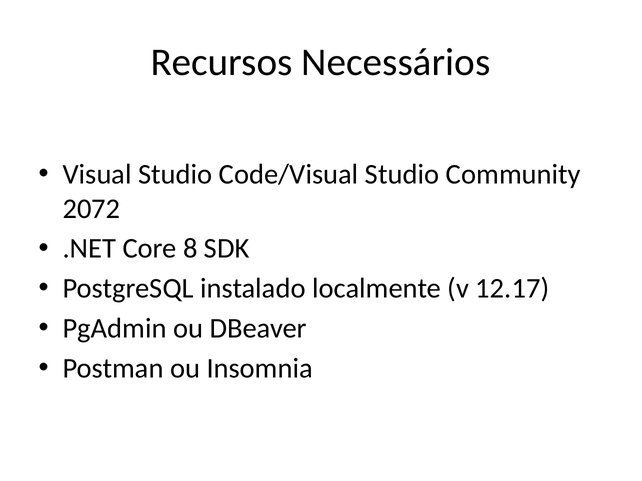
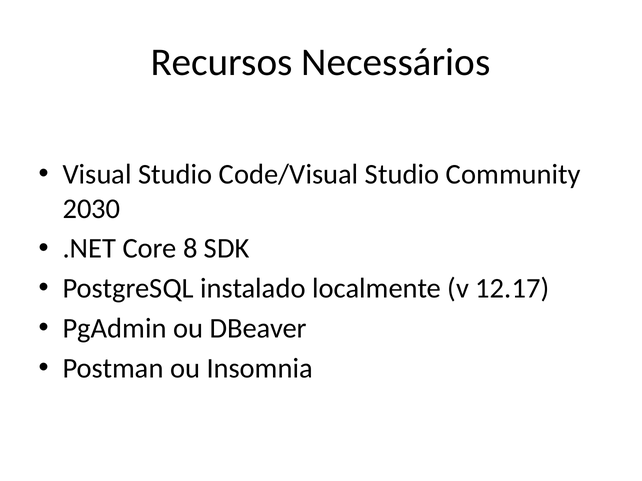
2072: 2072 -> 2030
